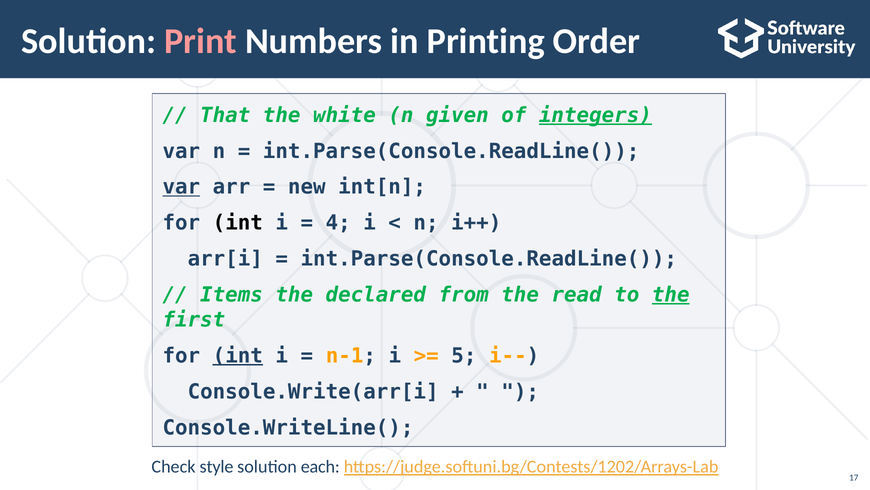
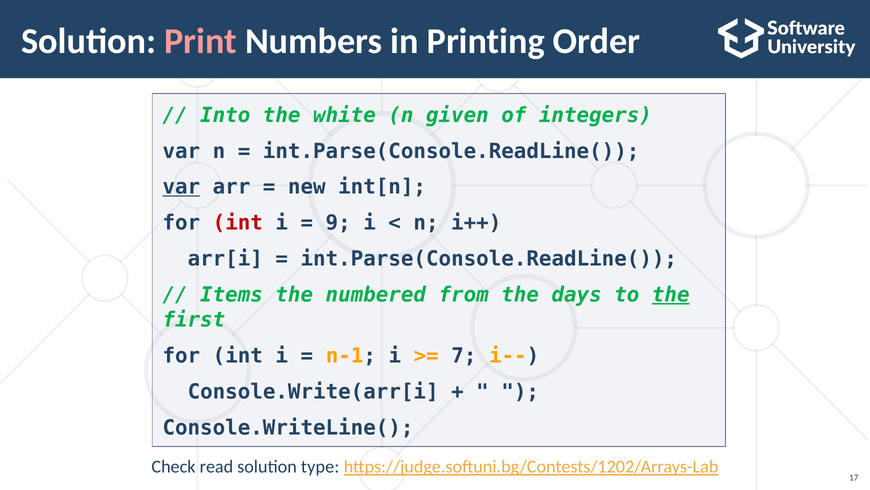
That: That -> Into
integers underline: present -> none
int at (238, 223) colour: black -> red
4: 4 -> 9
declared: declared -> numbered
read: read -> days
int at (238, 355) underline: present -> none
5: 5 -> 7
style: style -> read
each: each -> type
